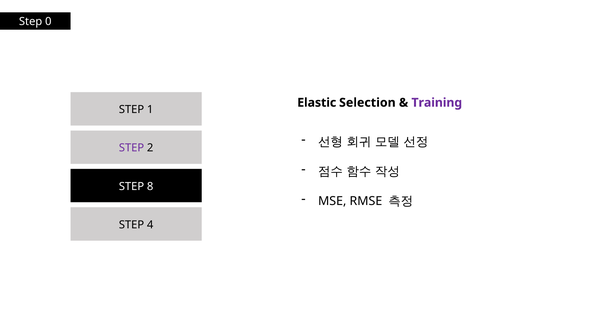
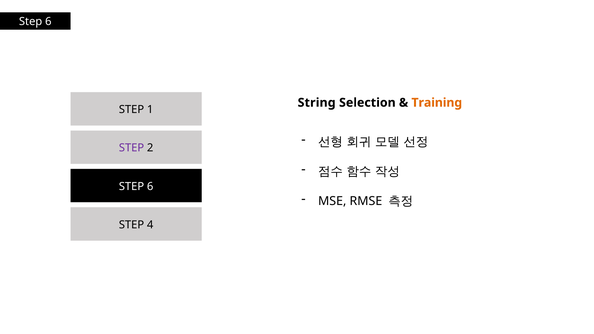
0 at (48, 22): 0 -> 6
Elastic: Elastic -> String
Training colour: purple -> orange
8 at (150, 186): 8 -> 6
